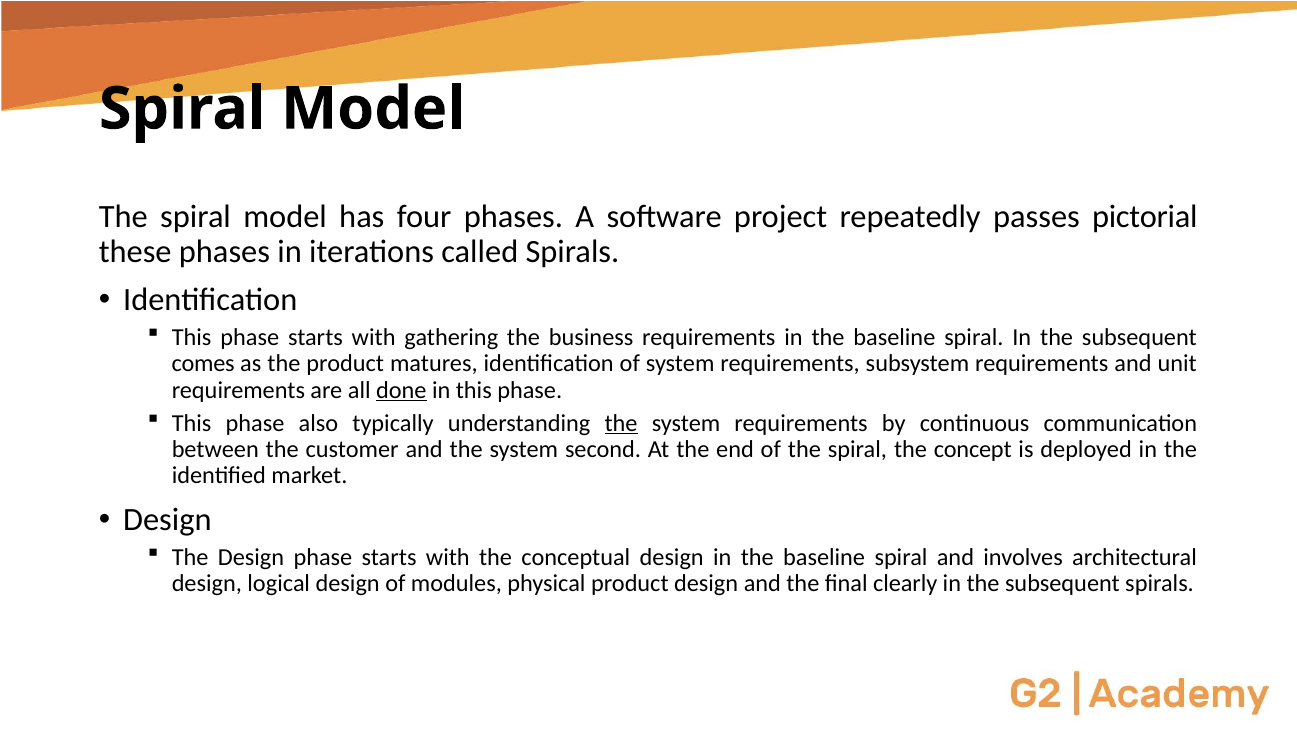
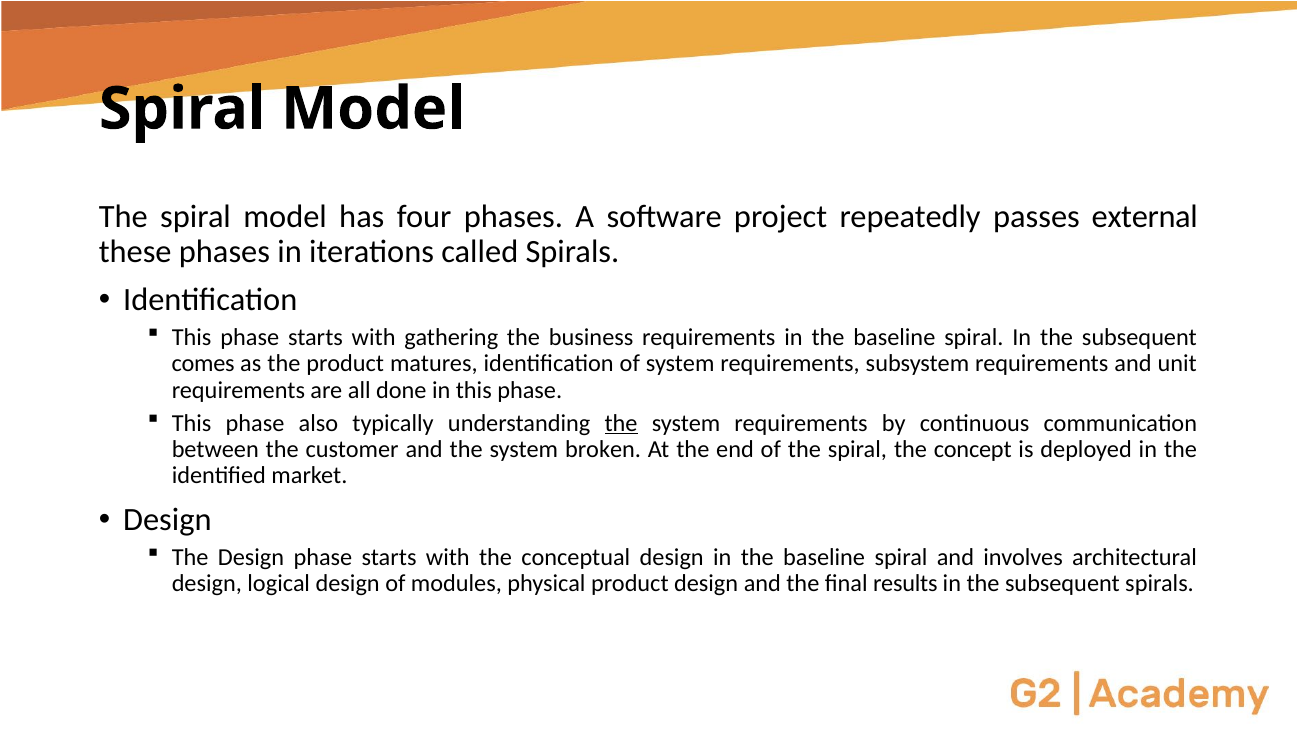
pictorial: pictorial -> external
done underline: present -> none
second: second -> broken
clearly: clearly -> results
